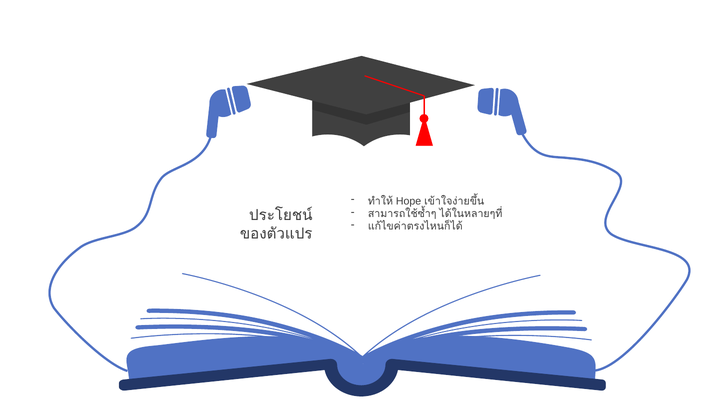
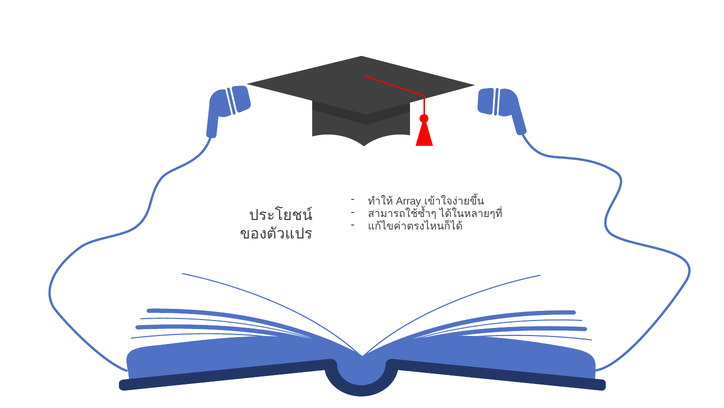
Hope: Hope -> Array
